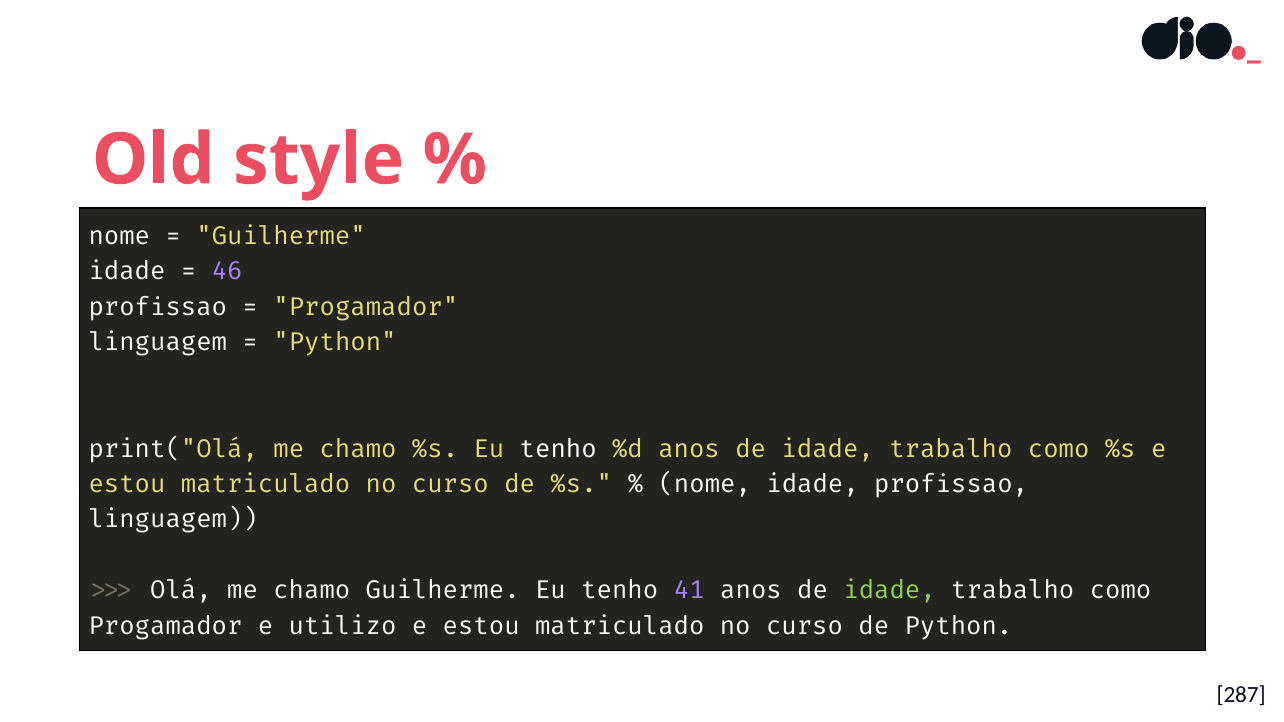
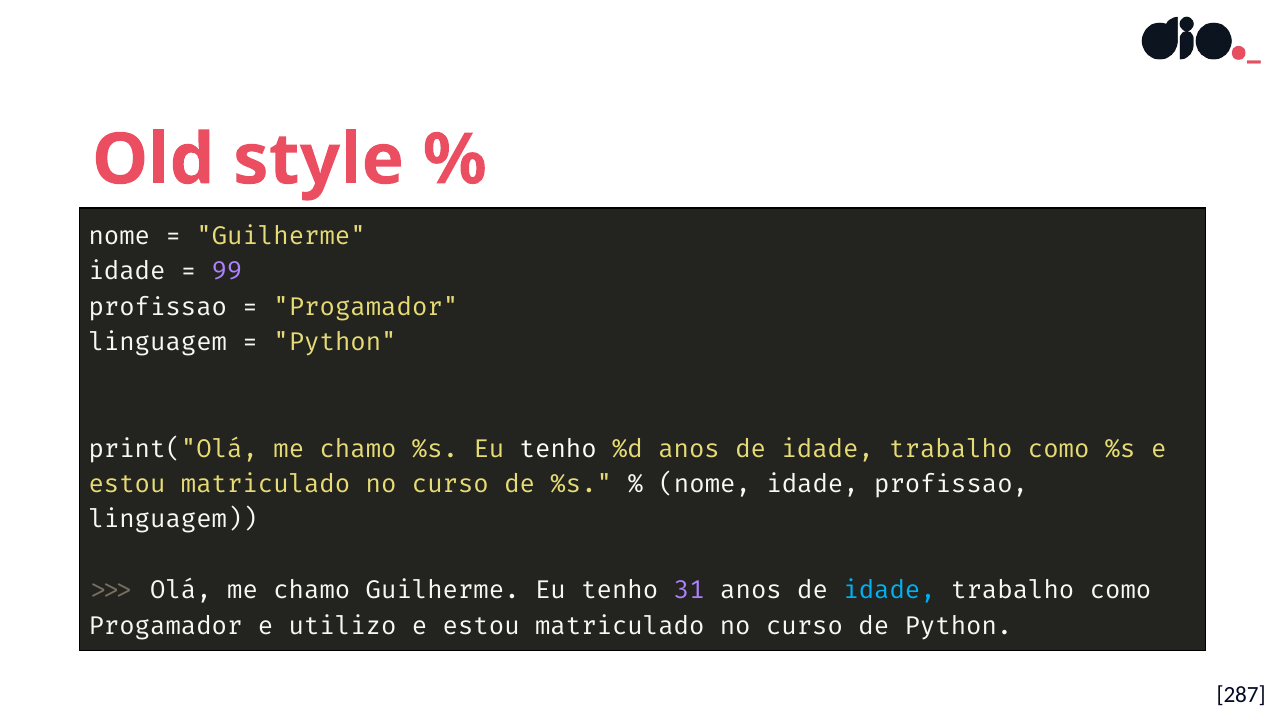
46: 46 -> 99
41: 41 -> 31
idade at (890, 591) colour: light green -> light blue
